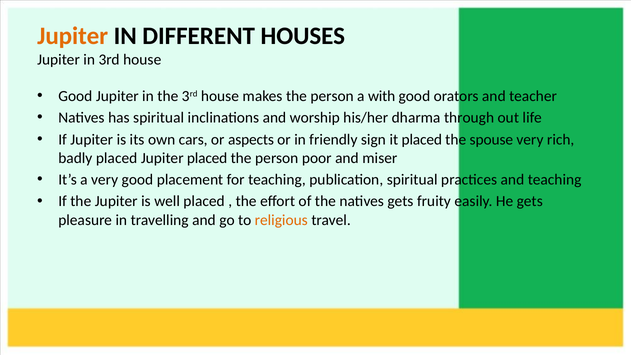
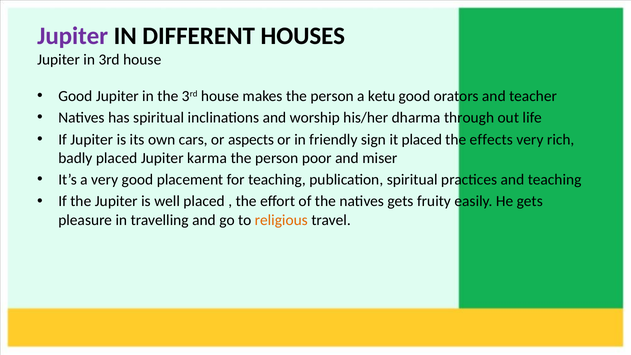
Jupiter at (73, 36) colour: orange -> purple
with: with -> ketu
spouse: spouse -> effects
Jupiter placed: placed -> karma
